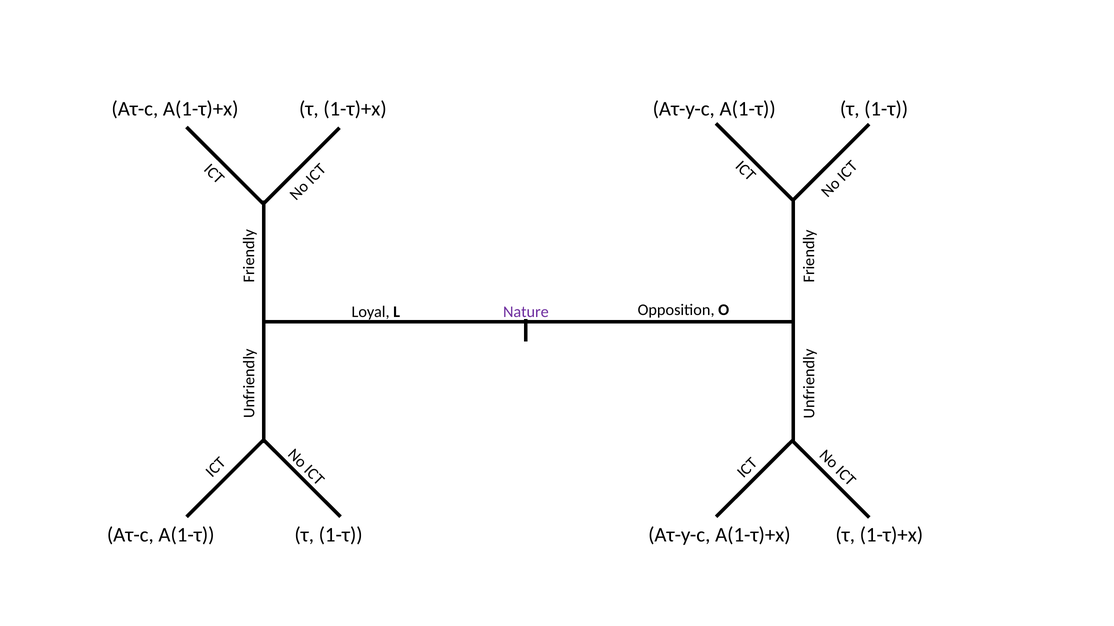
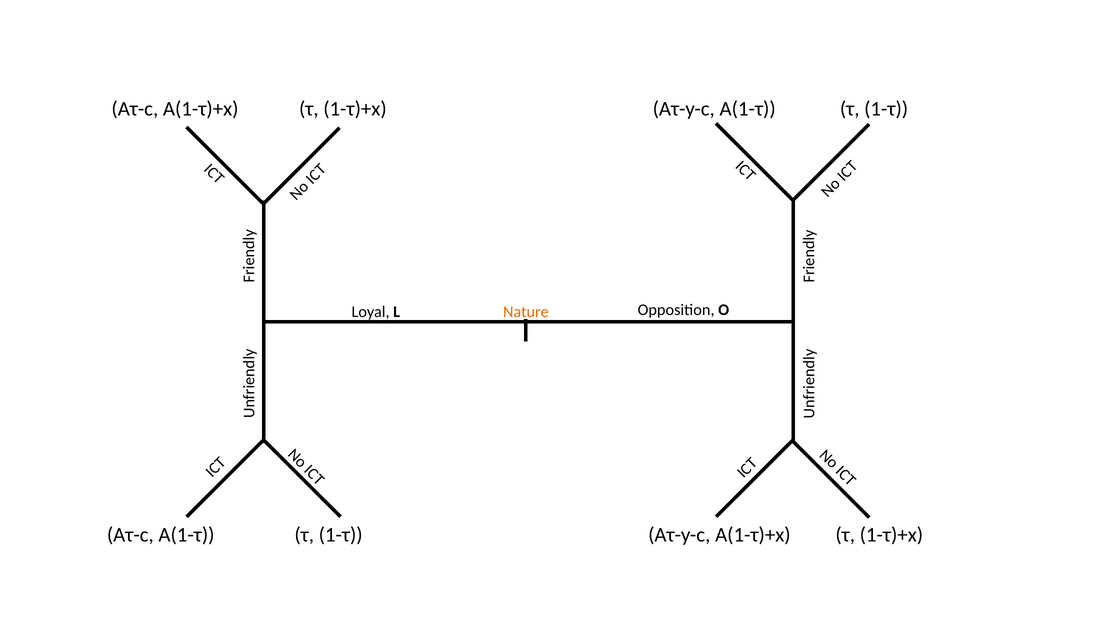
Nature colour: purple -> orange
